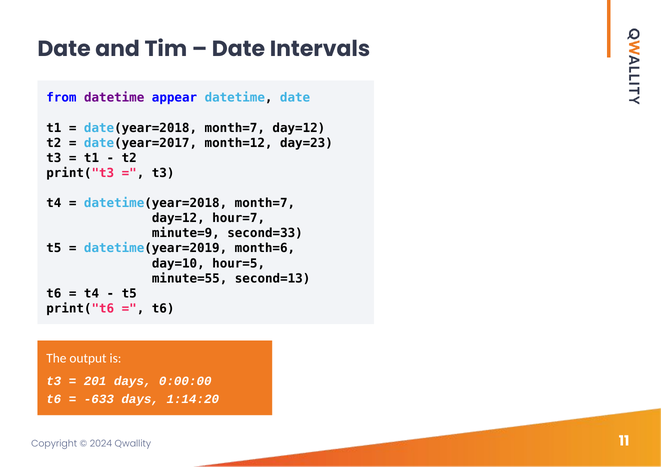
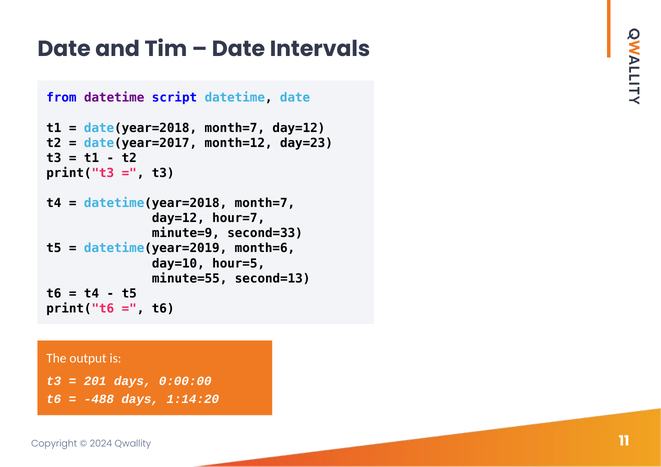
appear: appear -> script
-633: -633 -> -488
